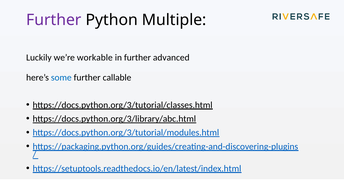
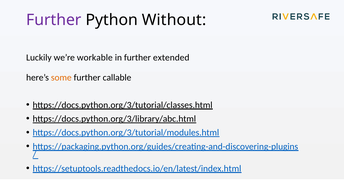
Multiple: Multiple -> Without
advanced: advanced -> extended
some colour: blue -> orange
